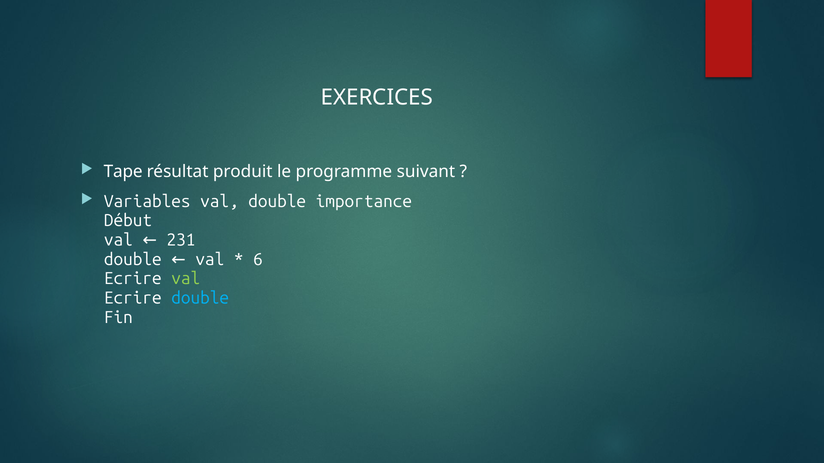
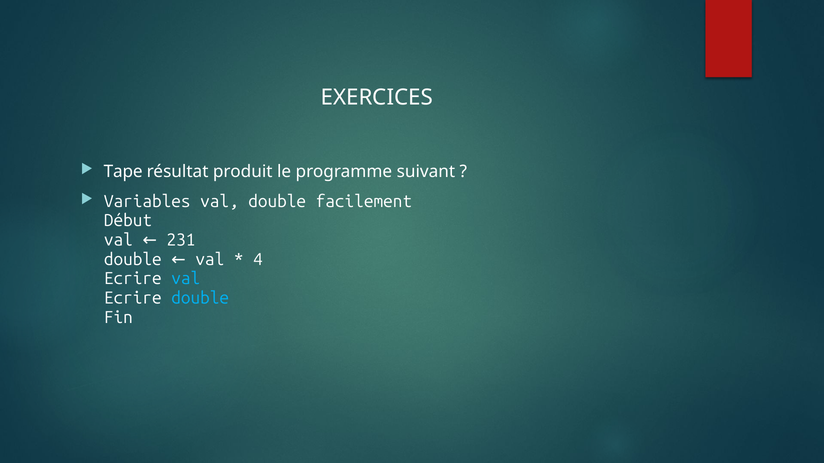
importance: importance -> facilement
6: 6 -> 4
val at (186, 279) colour: light green -> light blue
